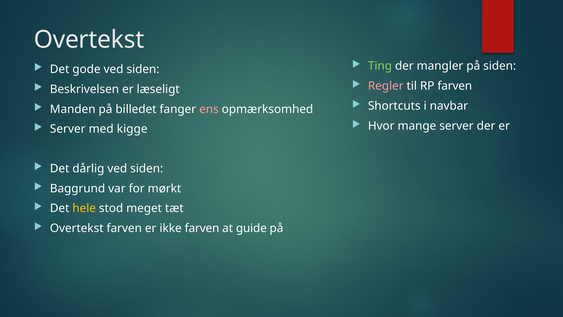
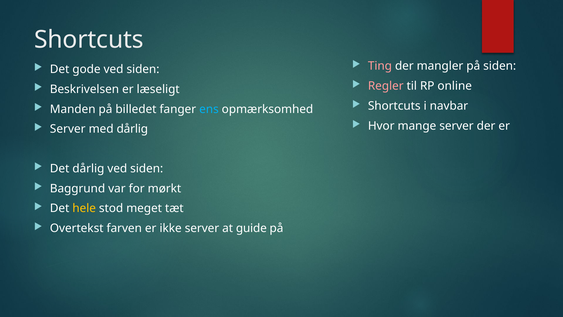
Overtekst at (89, 40): Overtekst -> Shortcuts
Ting colour: light green -> pink
RP farven: farven -> online
ens colour: pink -> light blue
med kigge: kigge -> dårlig
ikke farven: farven -> server
